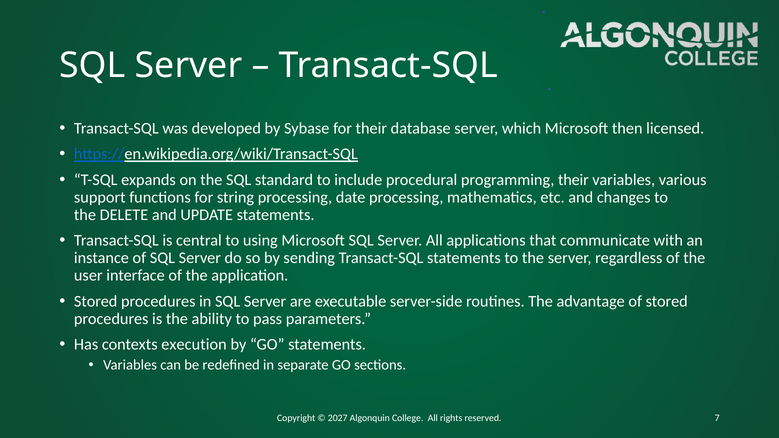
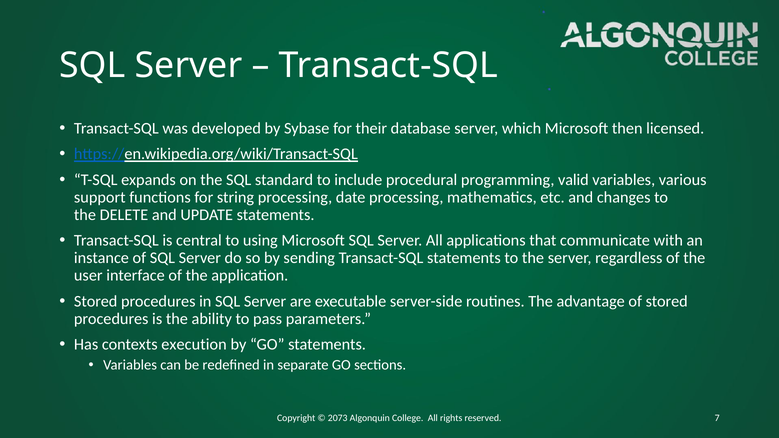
programming their: their -> valid
2027: 2027 -> 2073
